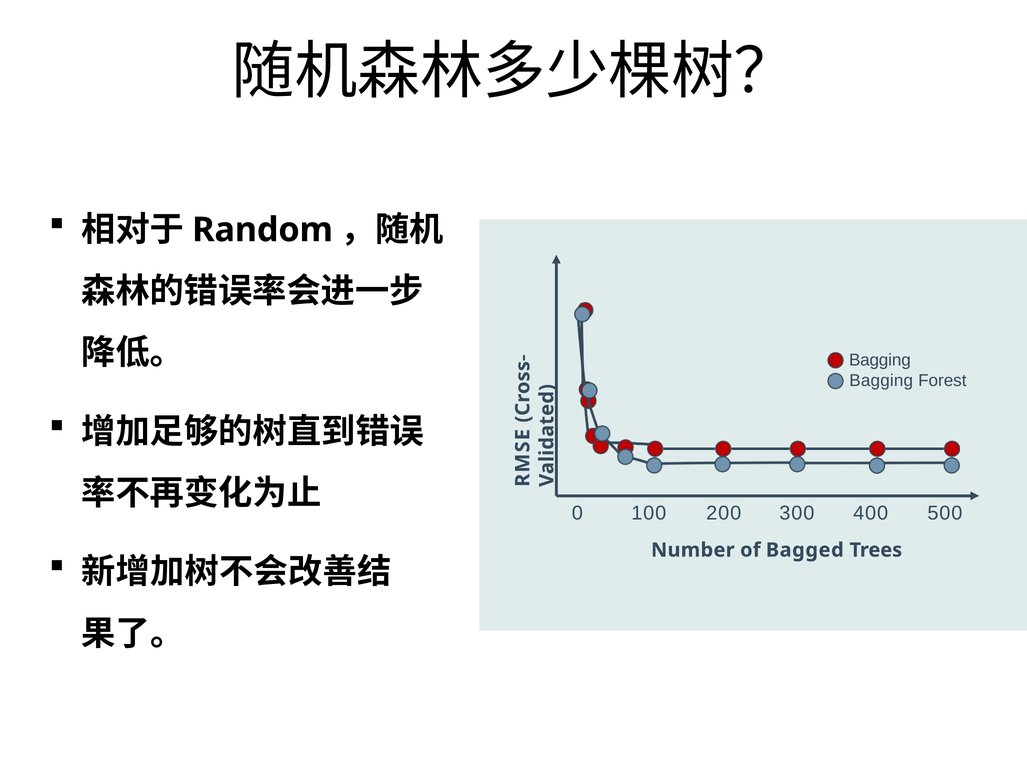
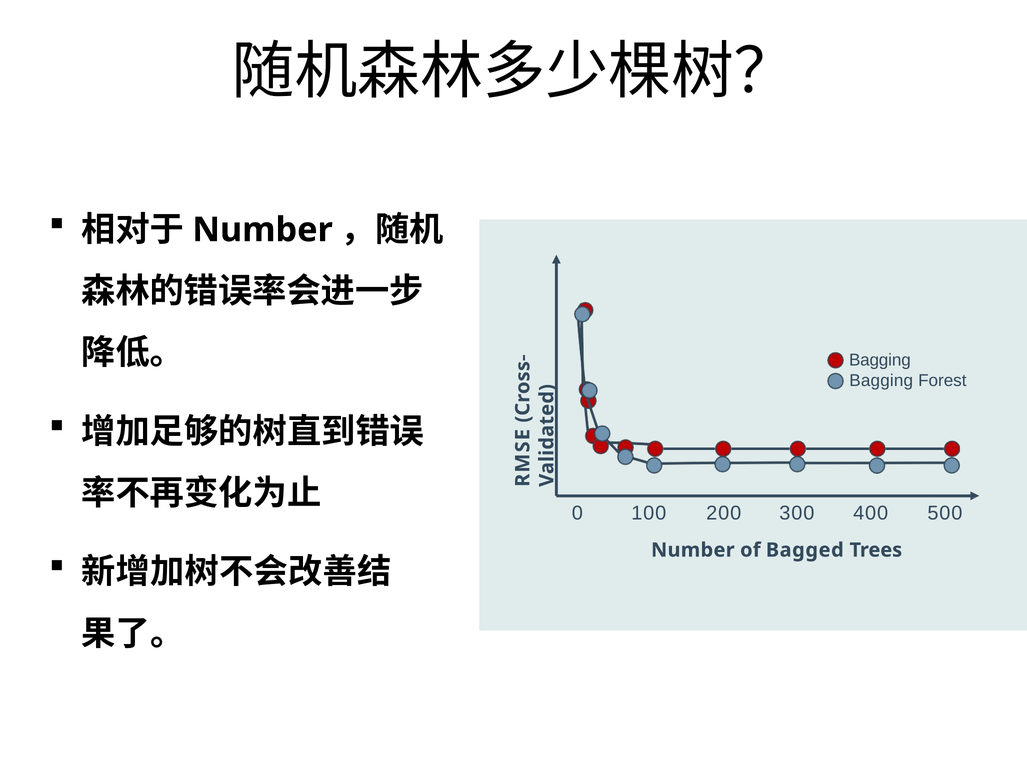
Random at (263, 230): Random -> Number
